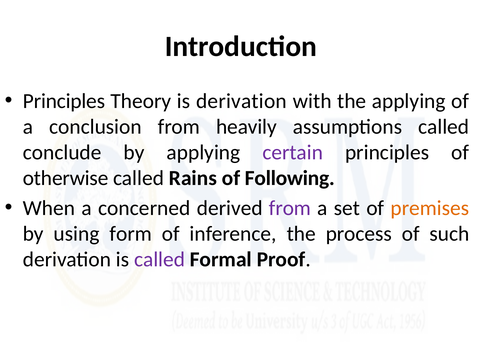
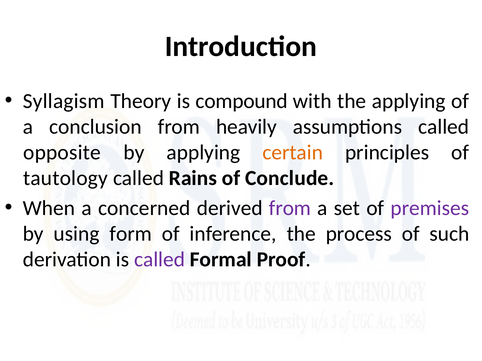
Principles at (64, 101): Principles -> Syllagism
is derivation: derivation -> compound
conclude: conclude -> opposite
certain colour: purple -> orange
otherwise: otherwise -> tautology
Following: Following -> Conclude
premises colour: orange -> purple
